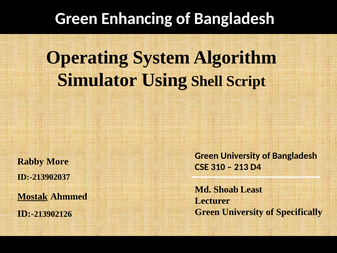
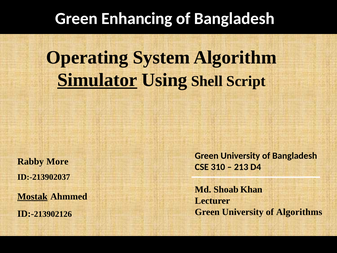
Simulator underline: none -> present
Least: Least -> Khan
Specifically: Specifically -> Algorithms
